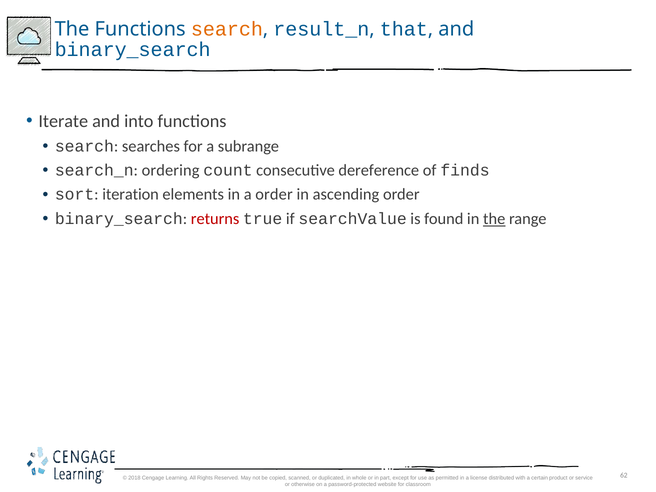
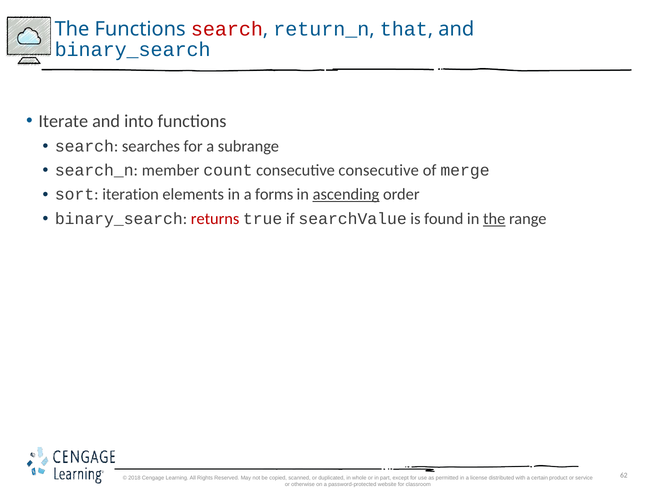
search at (227, 29) colour: orange -> red
result_n: result_n -> return_n
ordering: ordering -> member
consecutive dereference: dereference -> consecutive
finds: finds -> merge
a order: order -> forms
ascending underline: none -> present
